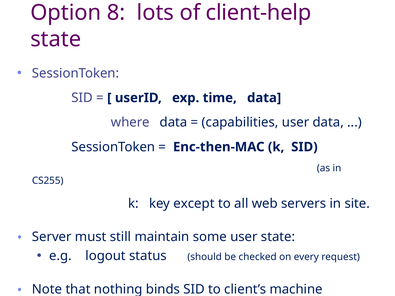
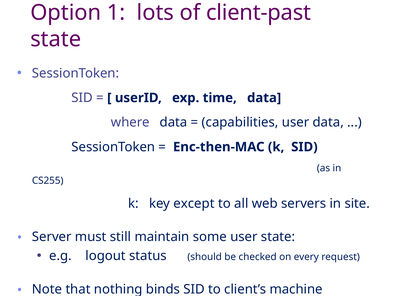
8: 8 -> 1
client-help: client-help -> client-past
